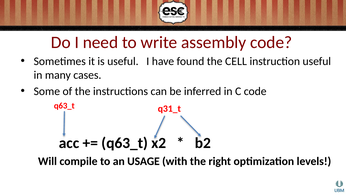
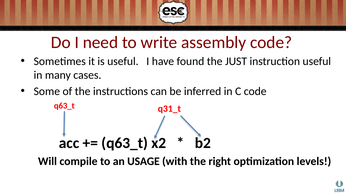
CELL: CELL -> JUST
